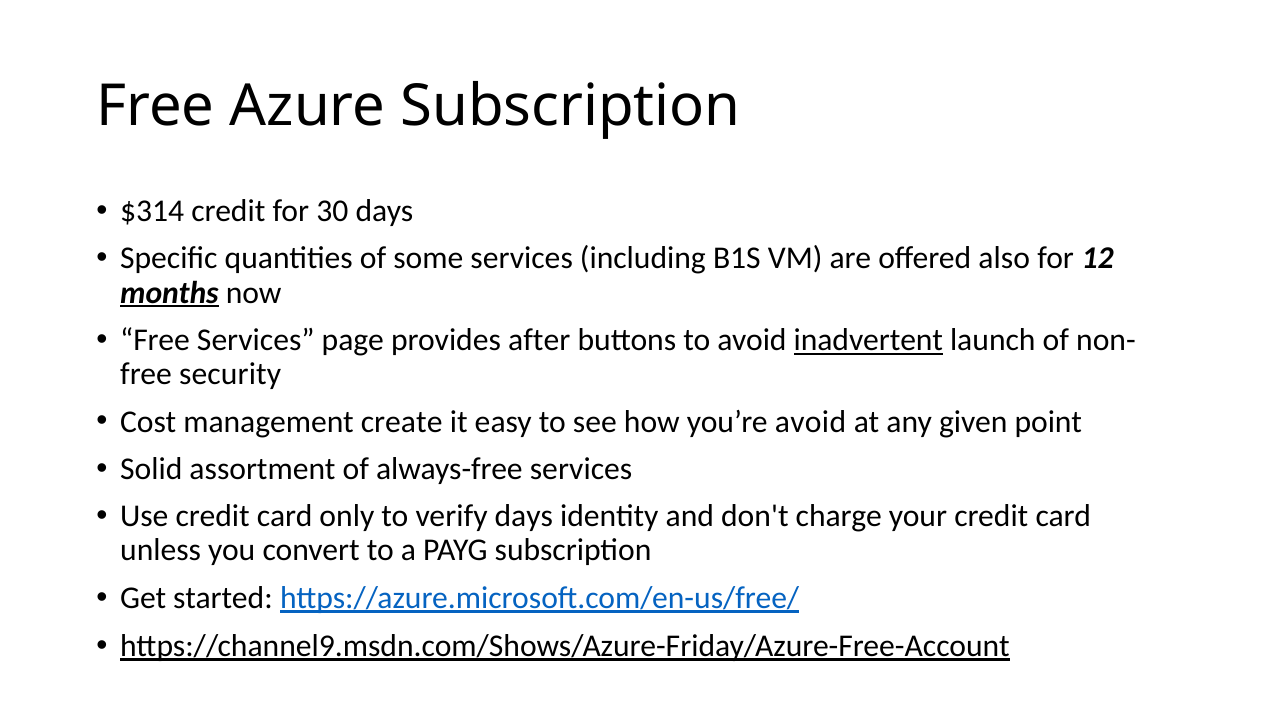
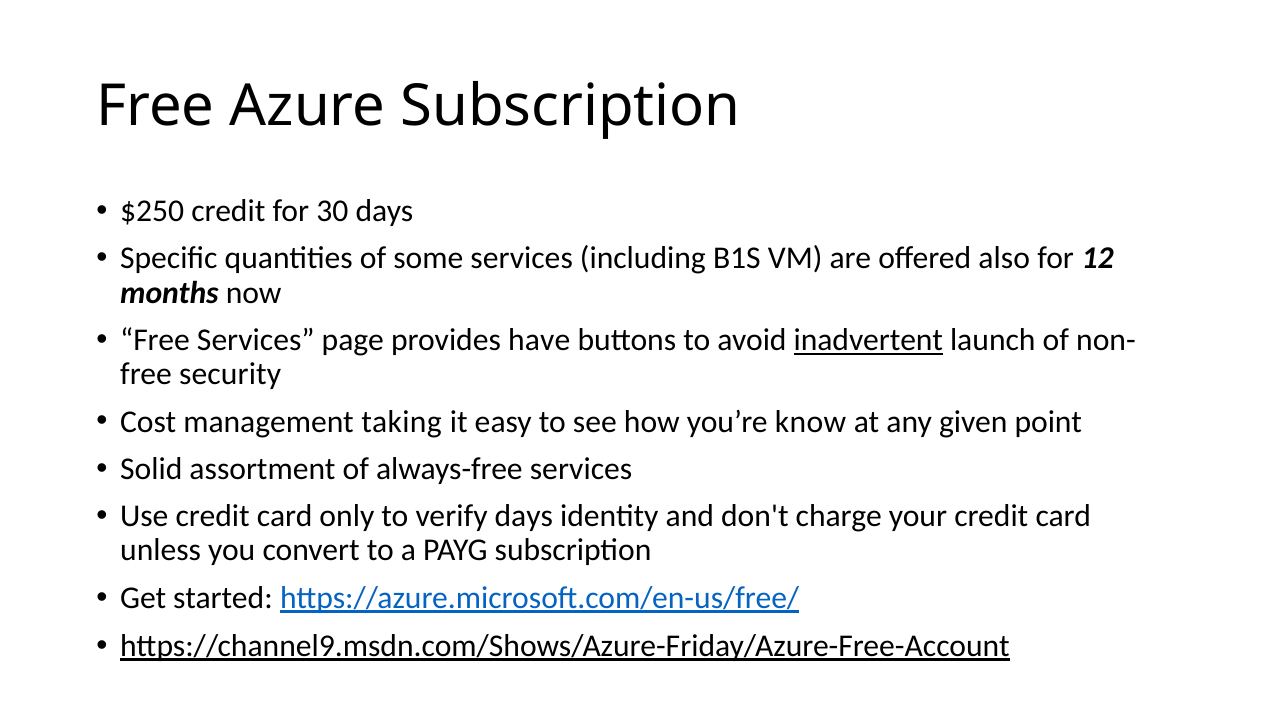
$314: $314 -> $250
months underline: present -> none
after: after -> have
create: create -> taking
you’re avoid: avoid -> know
